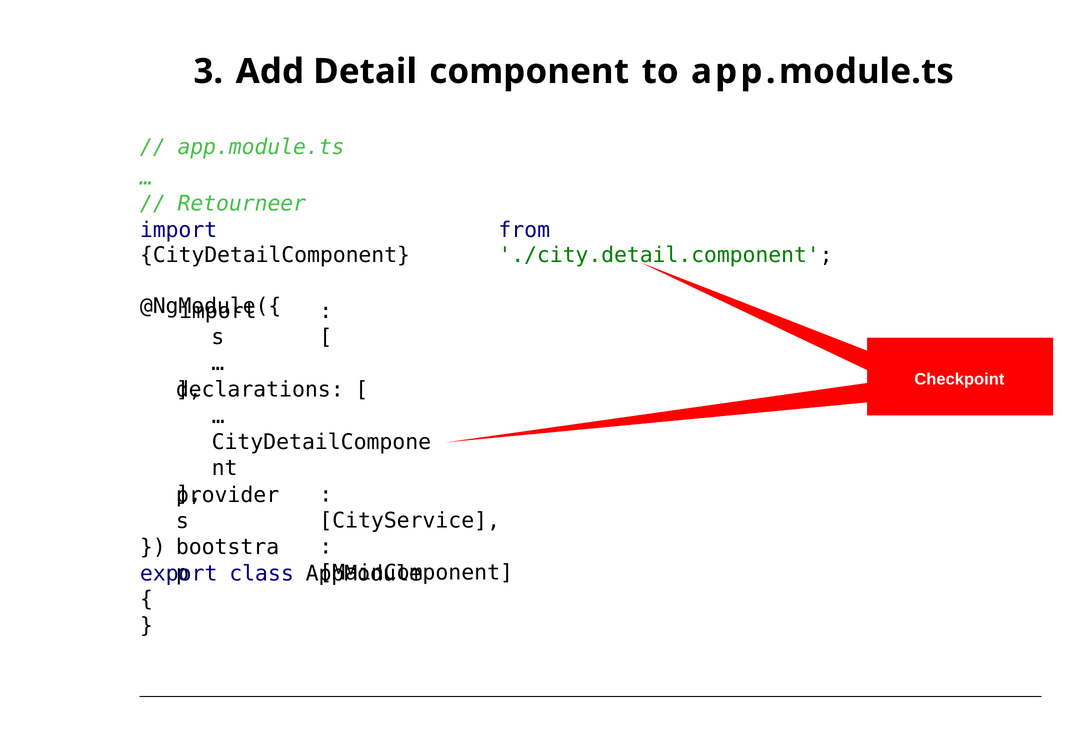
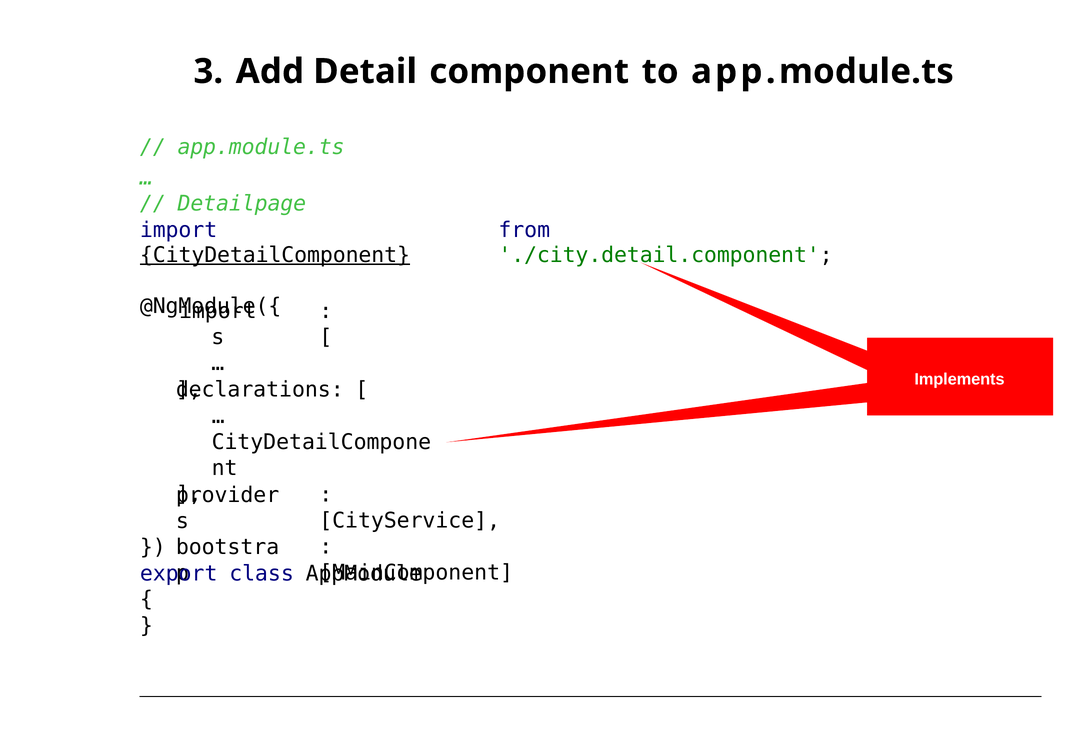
Retourneer: Retourneer -> Detailpage
CityDetailComponent underline: none -> present
Checkpoint: Checkpoint -> Implements
